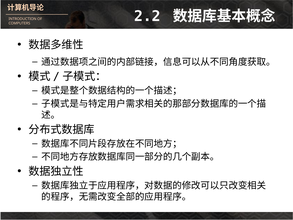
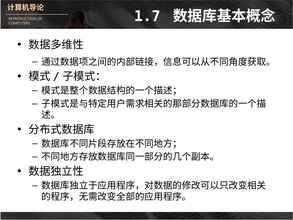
2.2: 2.2 -> 1.7
